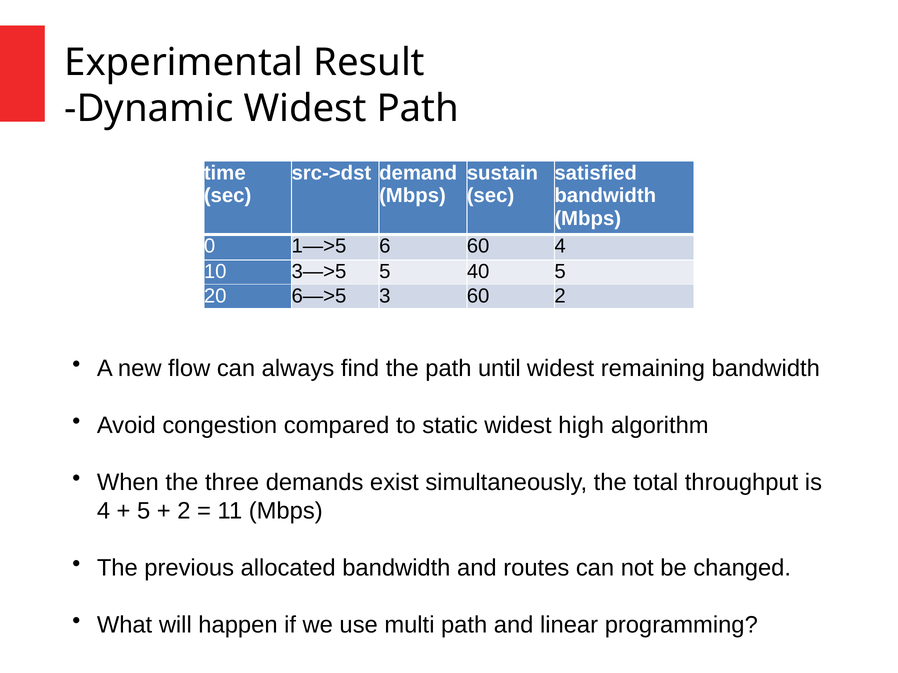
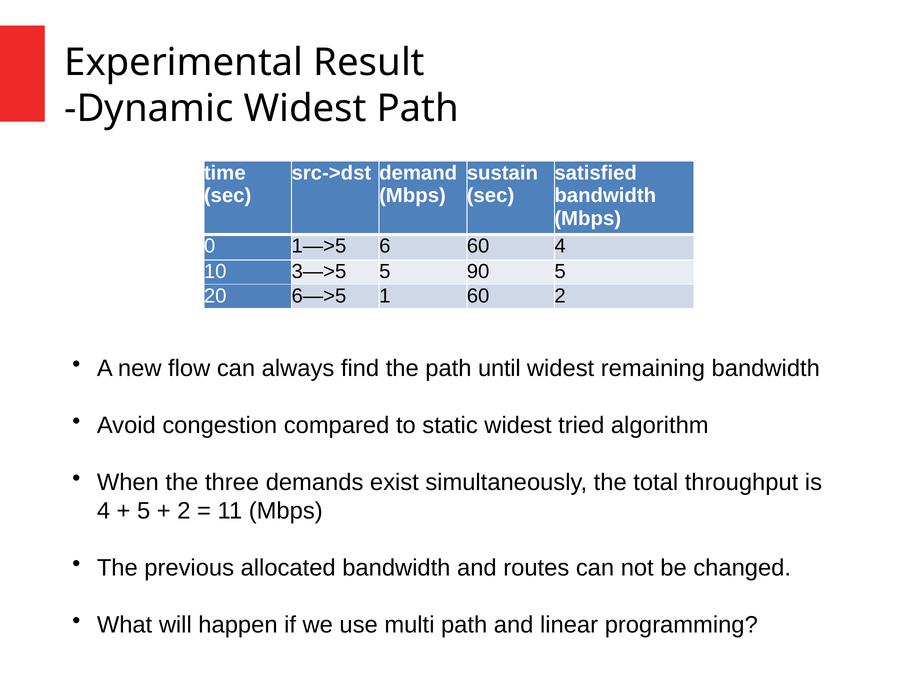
40: 40 -> 90
3: 3 -> 1
high: high -> tried
